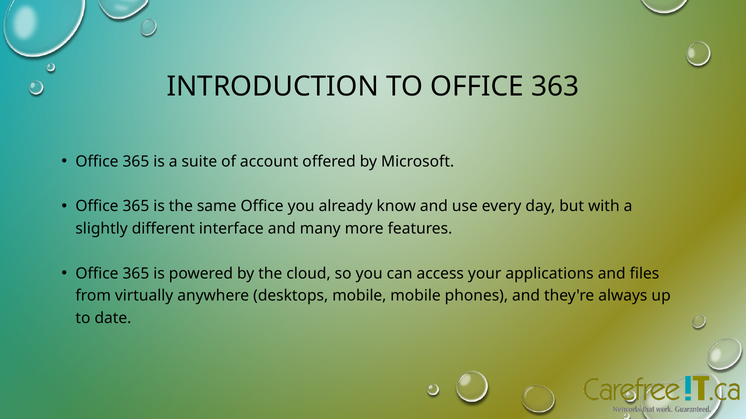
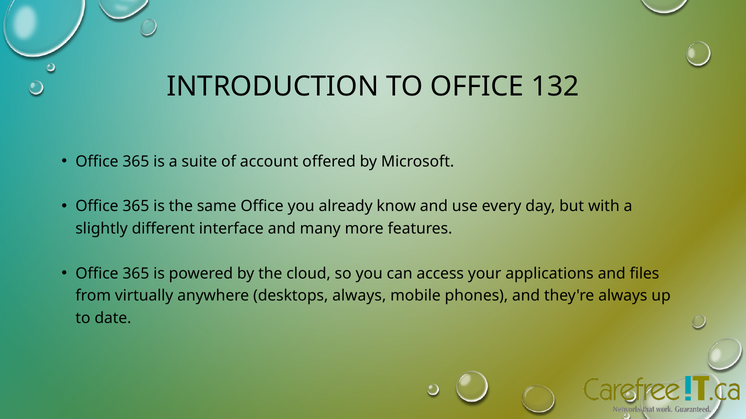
363: 363 -> 132
desktops mobile: mobile -> always
